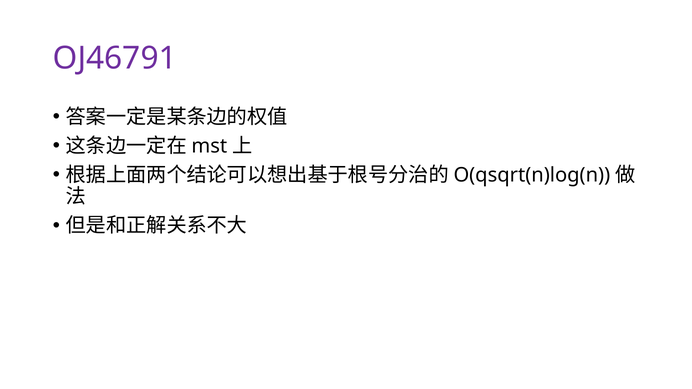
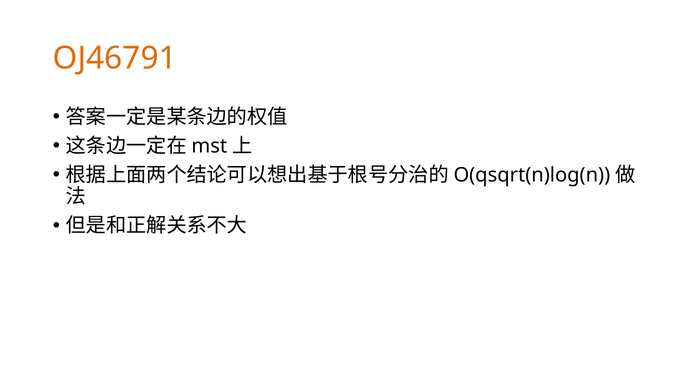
OJ46791 colour: purple -> orange
